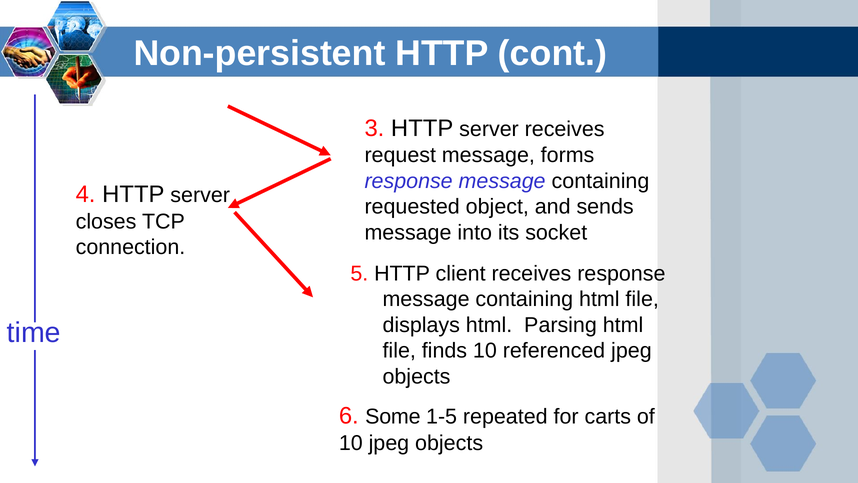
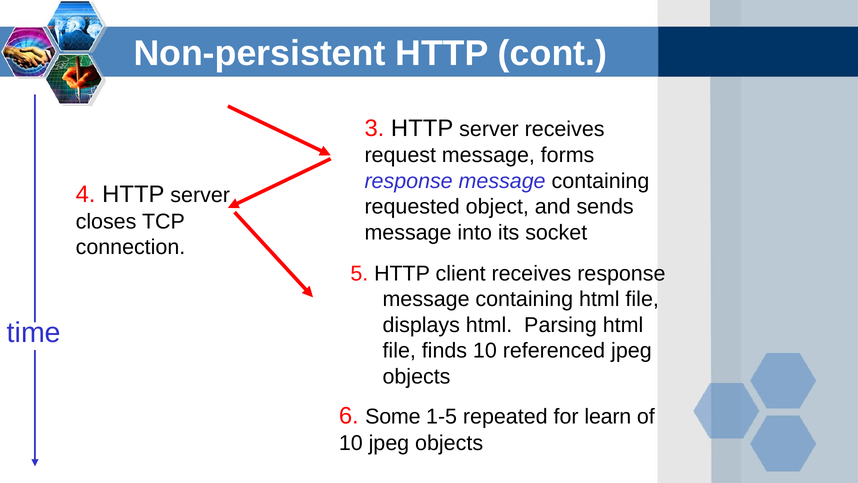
carts: carts -> learn
